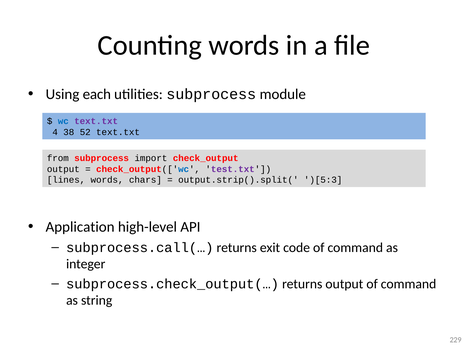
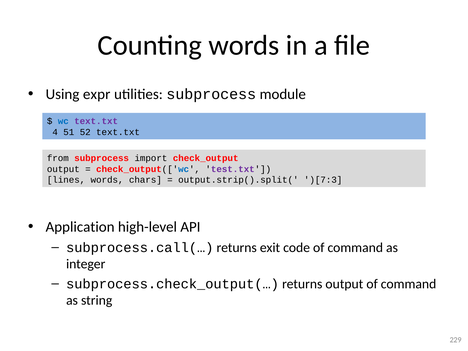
each: each -> expr
38: 38 -> 51
)[5:3: )[5:3 -> )[7:3
